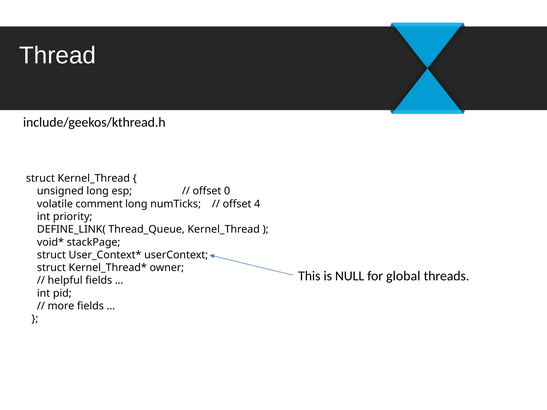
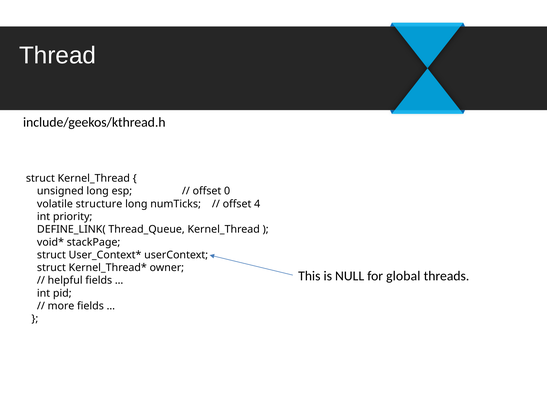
comment: comment -> structure
